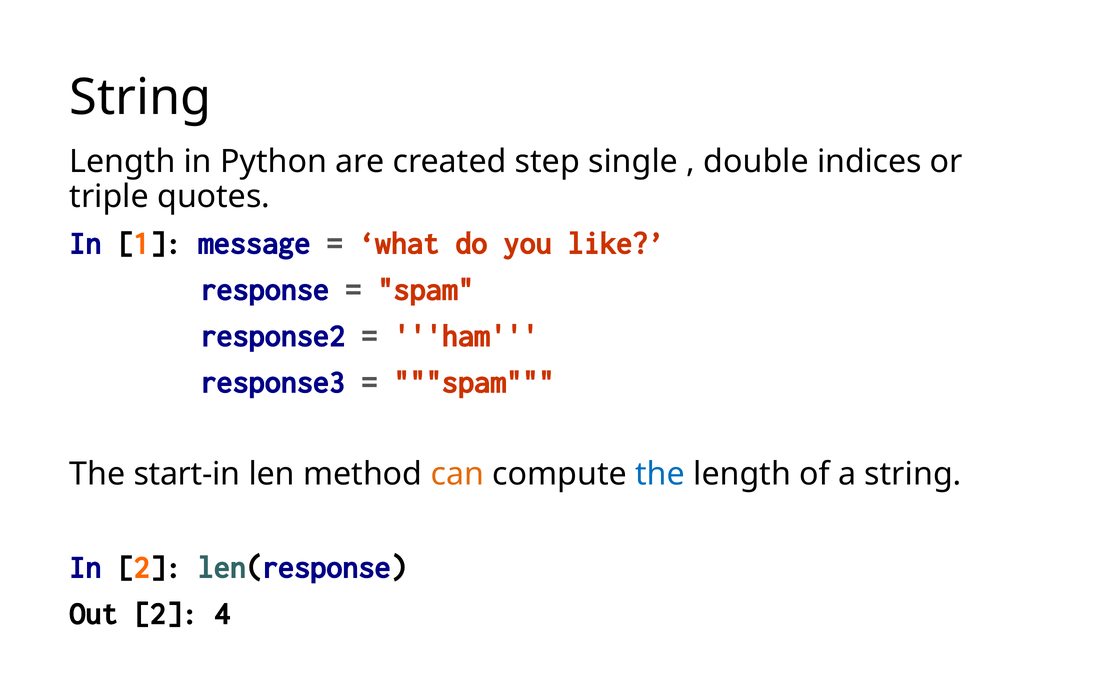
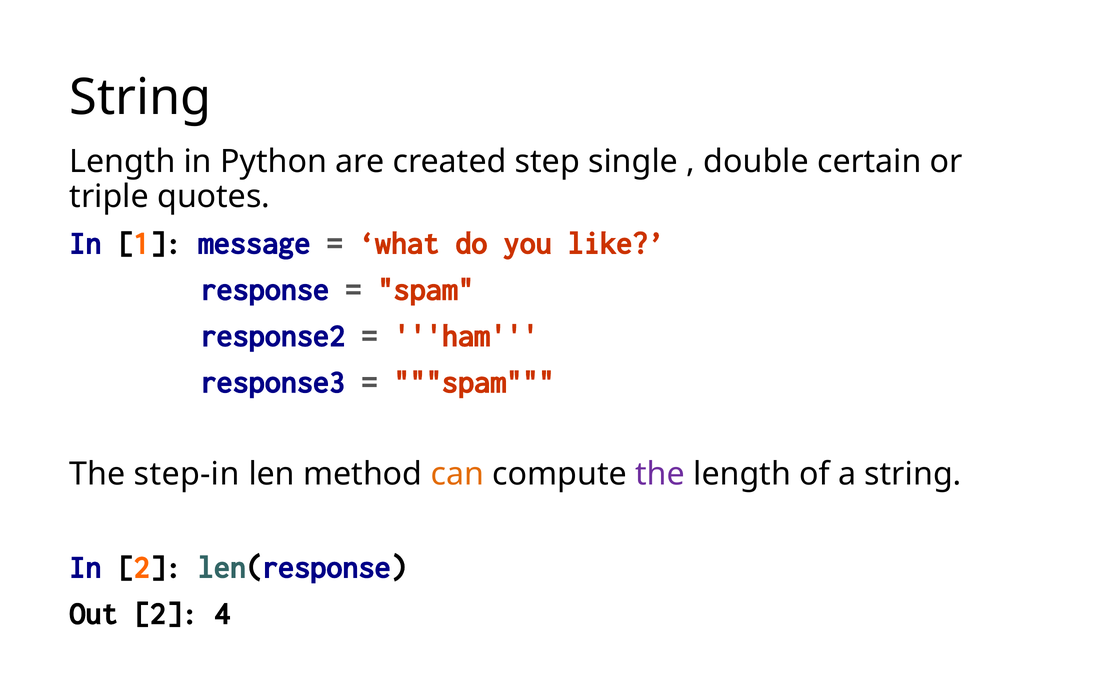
indices: indices -> certain
start-in: start-in -> step-in
the at (660, 474) colour: blue -> purple
